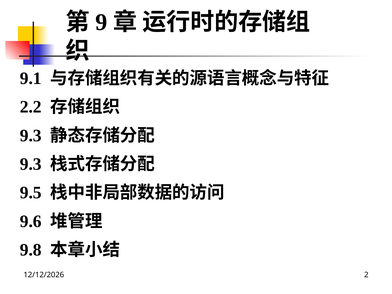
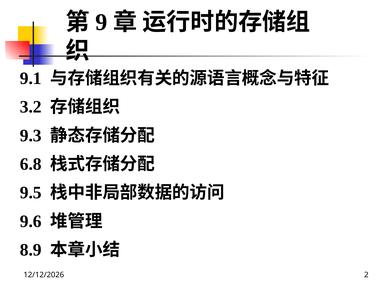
2.2: 2.2 -> 3.2
9.3 at (31, 164): 9.3 -> 6.8
9.8: 9.8 -> 8.9
